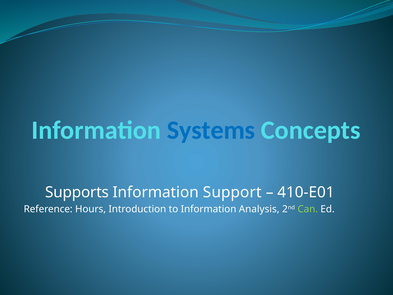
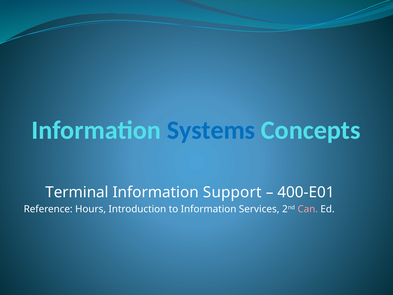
Supports: Supports -> Terminal
410-E01: 410-E01 -> 400-E01
Analysis: Analysis -> Services
Can colour: light green -> pink
